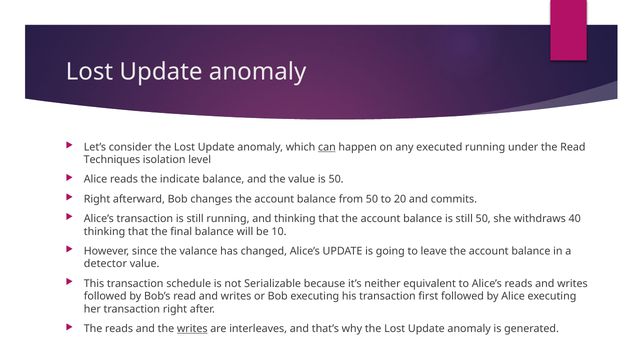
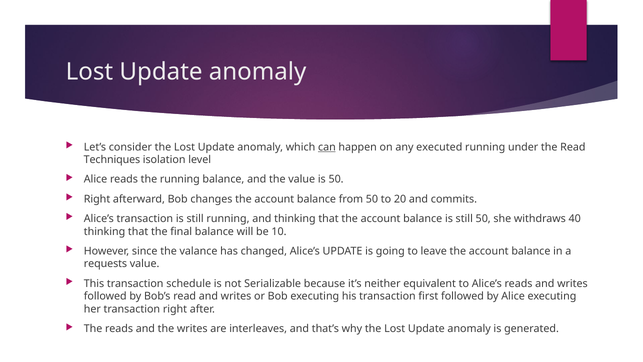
the indicate: indicate -> running
detector: detector -> requests
writes at (192, 328) underline: present -> none
